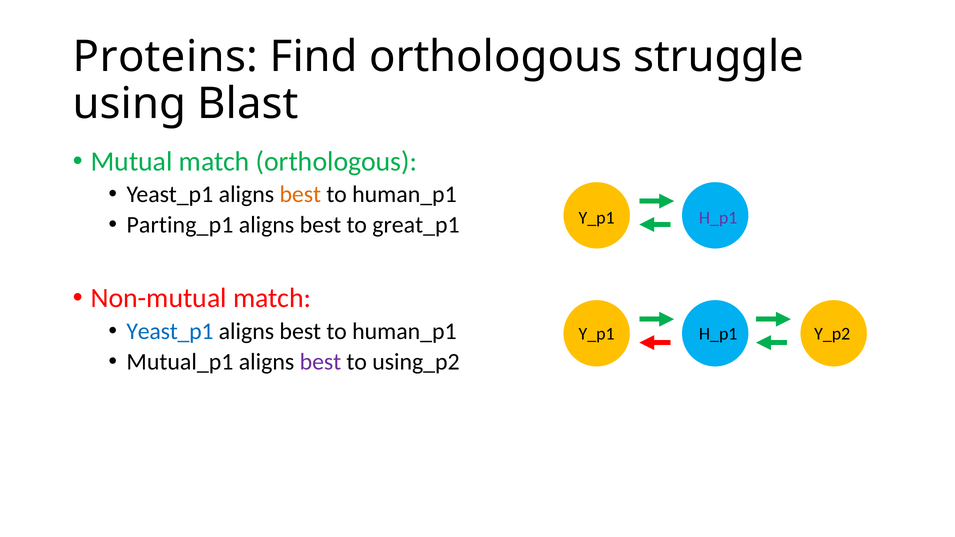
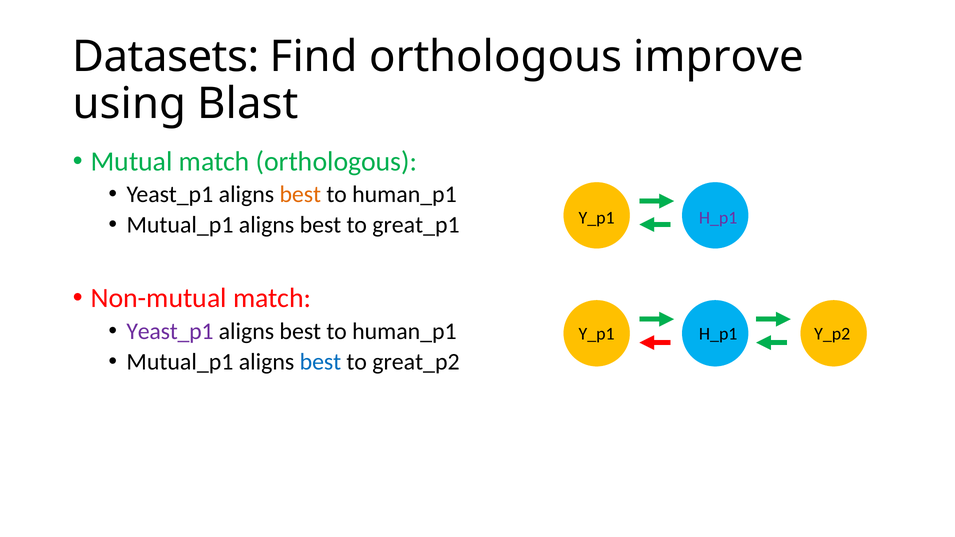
Proteins: Proteins -> Datasets
struggle: struggle -> improve
Parting_p1 at (180, 225): Parting_p1 -> Mutual_p1
Yeast_p1 at (170, 331) colour: blue -> purple
best at (320, 362) colour: purple -> blue
using_p2: using_p2 -> great_p2
